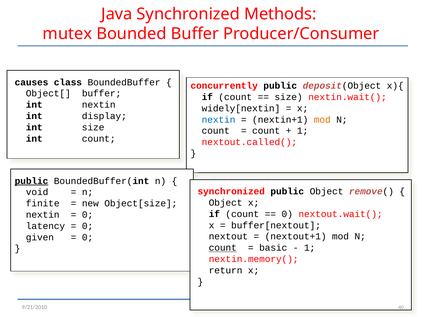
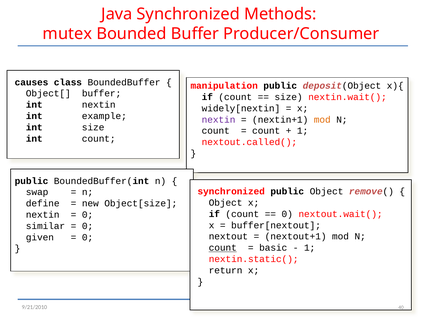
concurrently: concurrently -> manipulation
display: display -> example
nextin at (219, 119) colour: blue -> purple
public at (32, 181) underline: present -> none
void: void -> swap
finite: finite -> define
latency: latency -> similar
nextin.memory(: nextin.memory( -> nextin.static(
